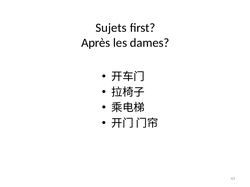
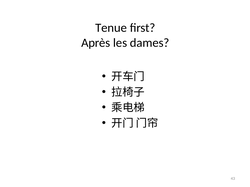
Sujets: Sujets -> Tenue
